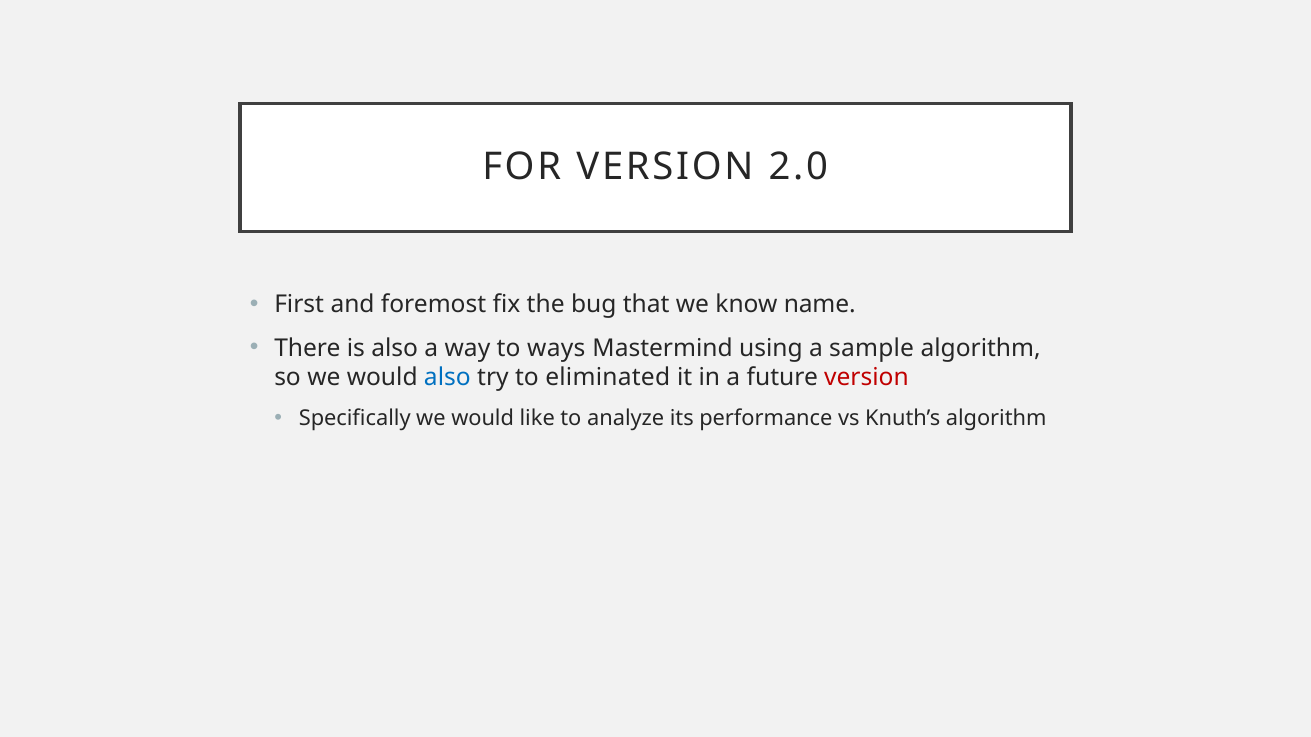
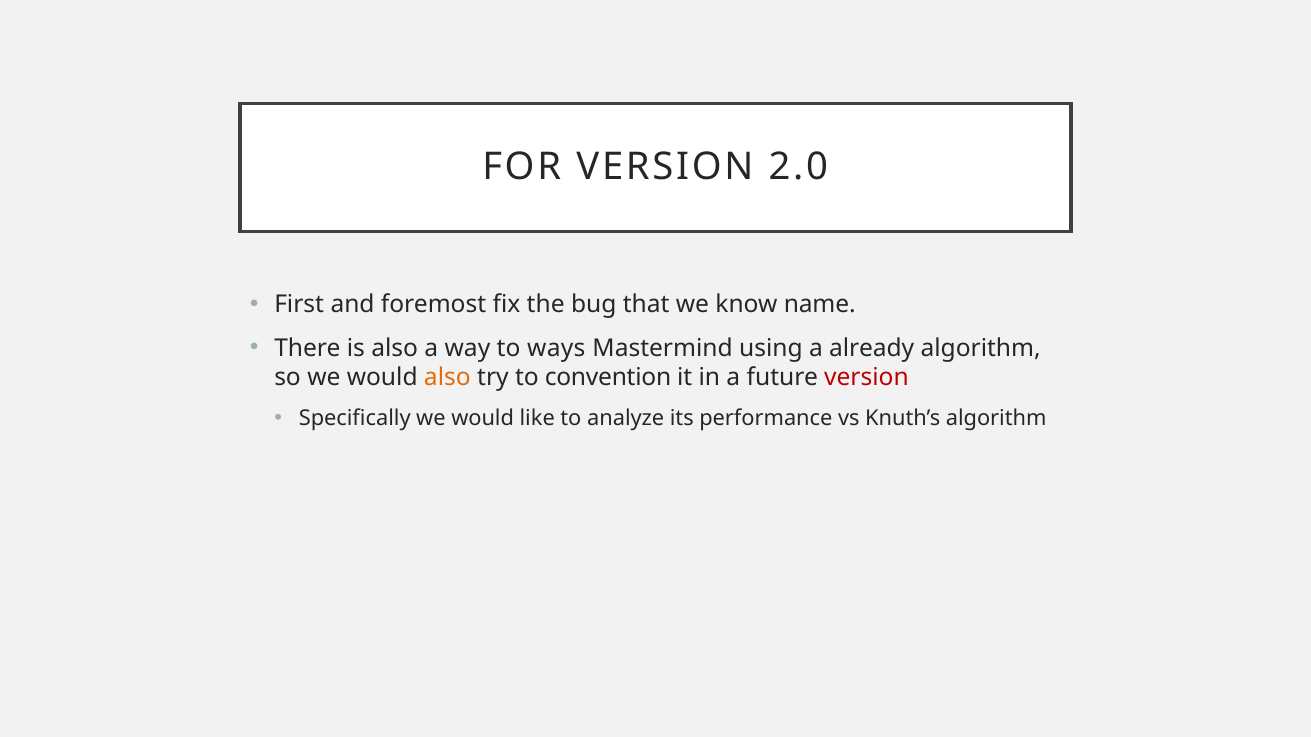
sample: sample -> already
also at (447, 378) colour: blue -> orange
eliminated: eliminated -> convention
